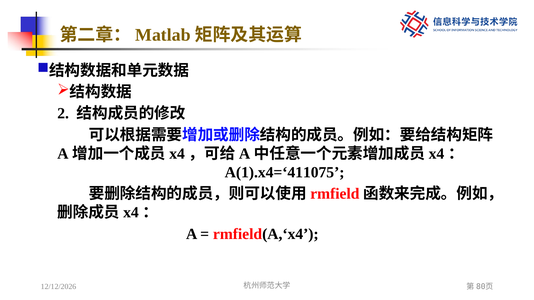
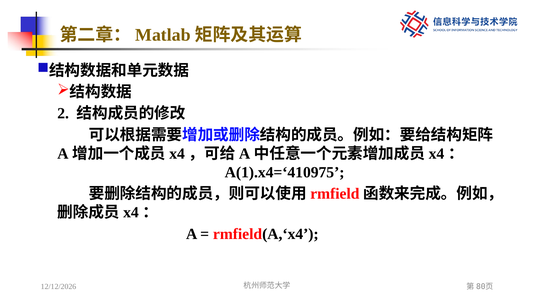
A(1).x4=‘411075: A(1).x4=‘411075 -> A(1).x4=‘410975
